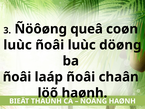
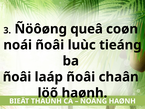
luùc at (18, 45): luùc -> noái
döøng: döøng -> tieáng
